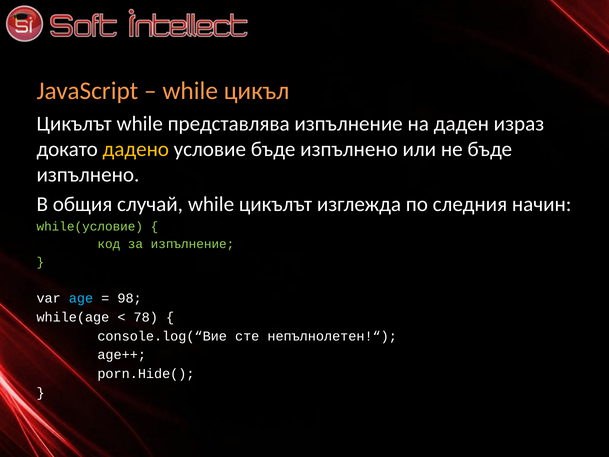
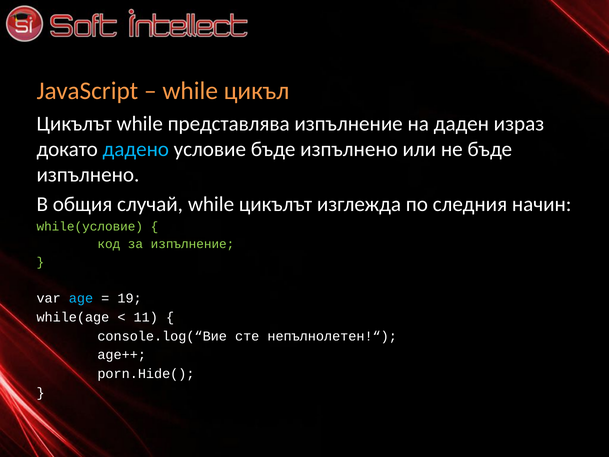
дадено colour: yellow -> light blue
98: 98 -> 19
78: 78 -> 11
